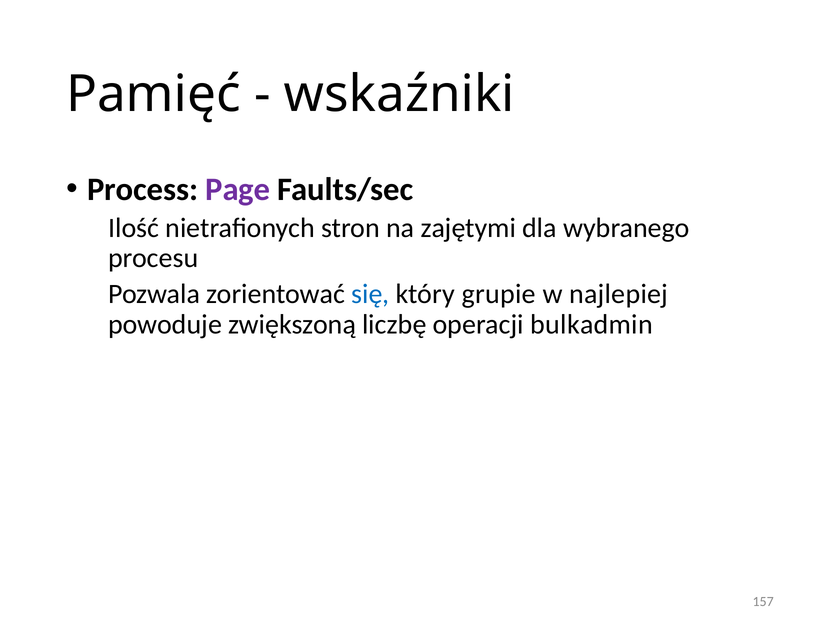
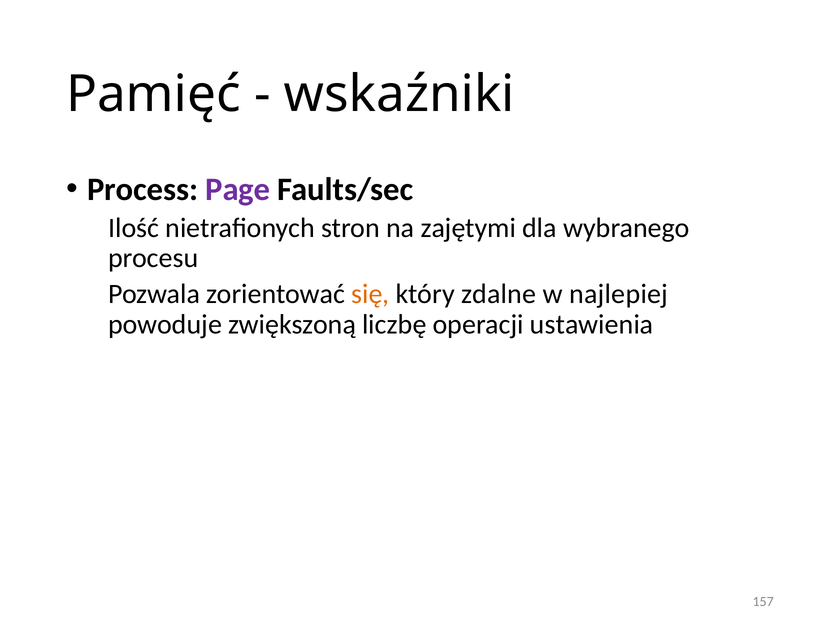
się colour: blue -> orange
grupie: grupie -> zdalne
bulkadmin: bulkadmin -> ustawienia
